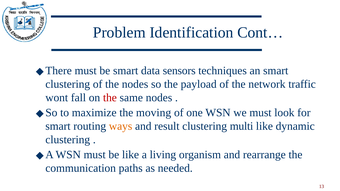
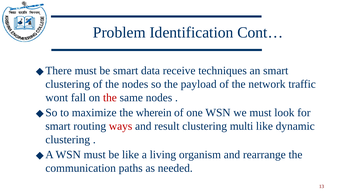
sensors: sensors -> receive
moving: moving -> wherein
ways colour: orange -> red
